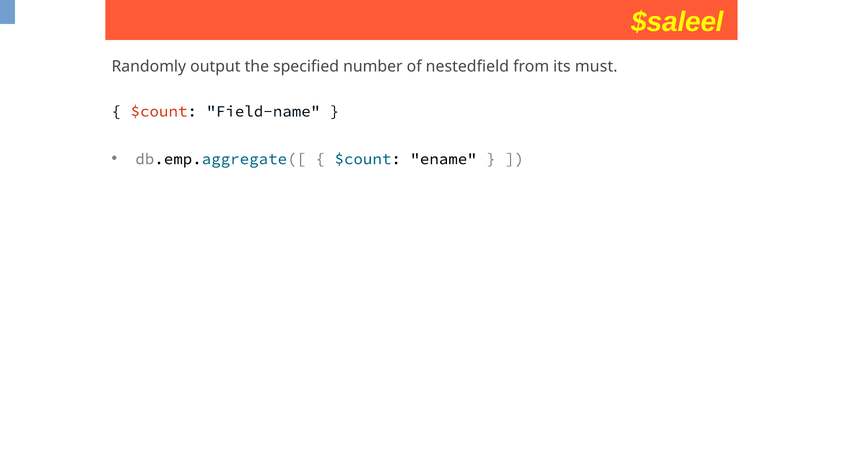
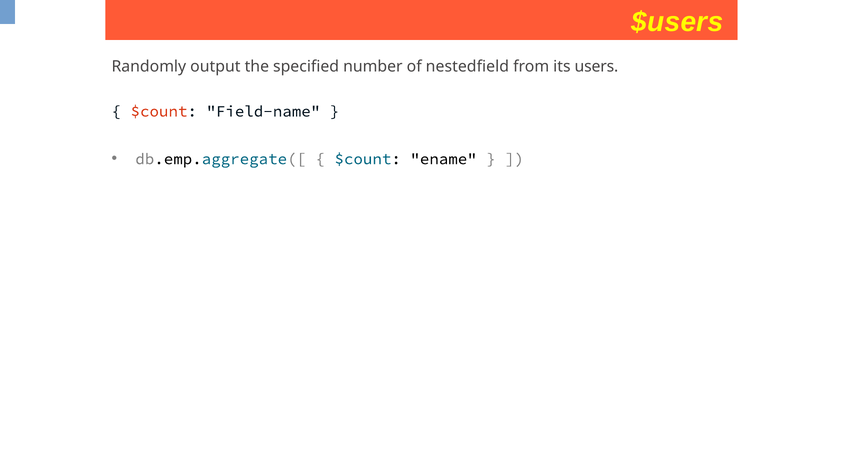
$saleel: $saleel -> $users
must: must -> users
